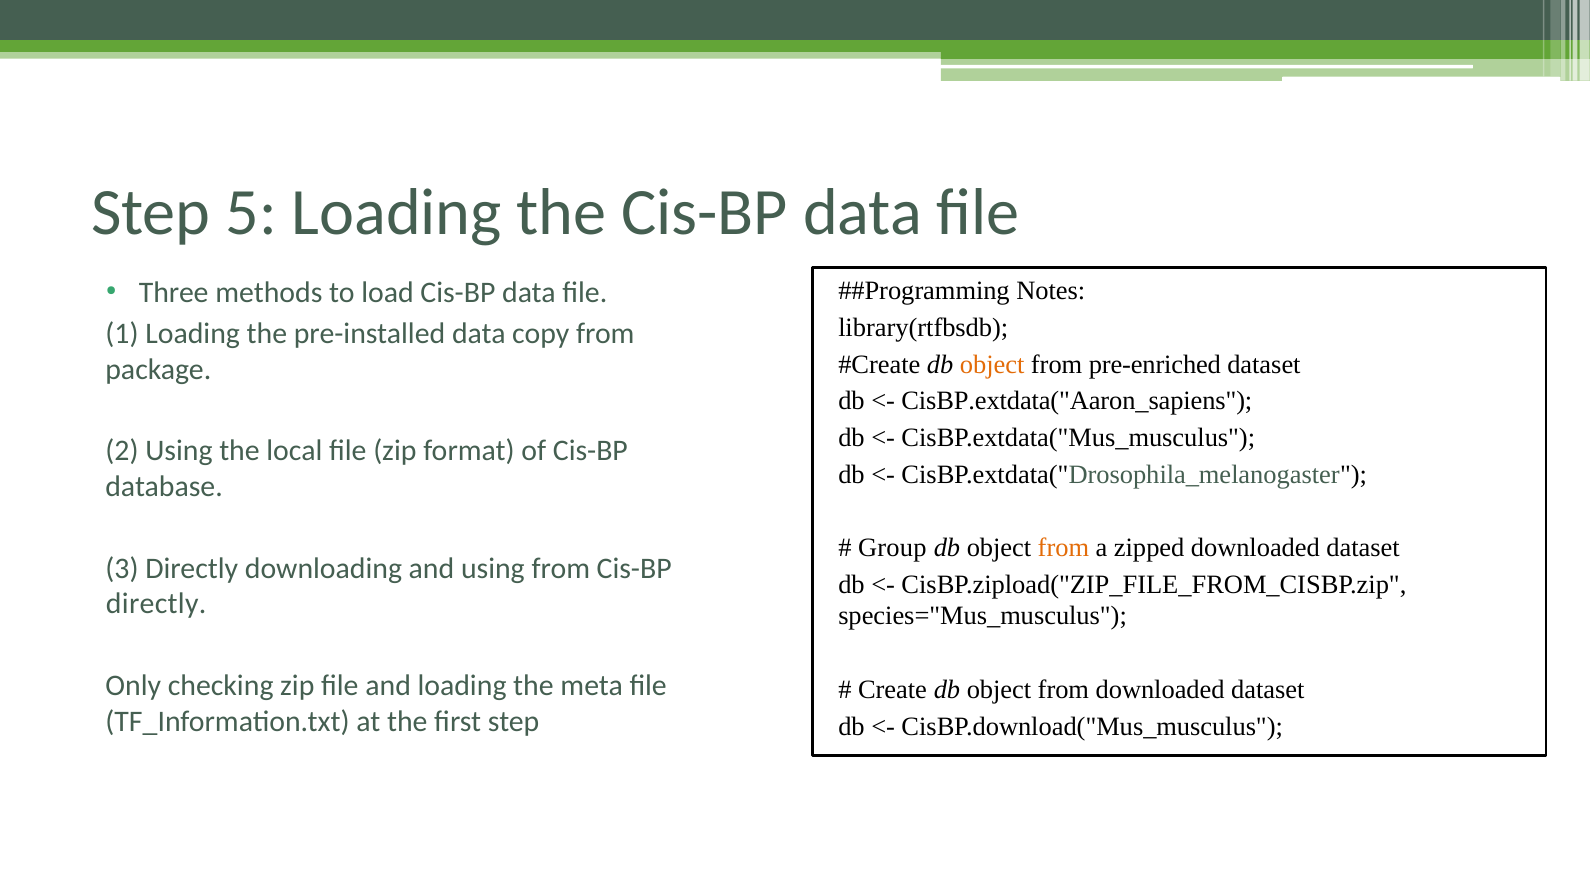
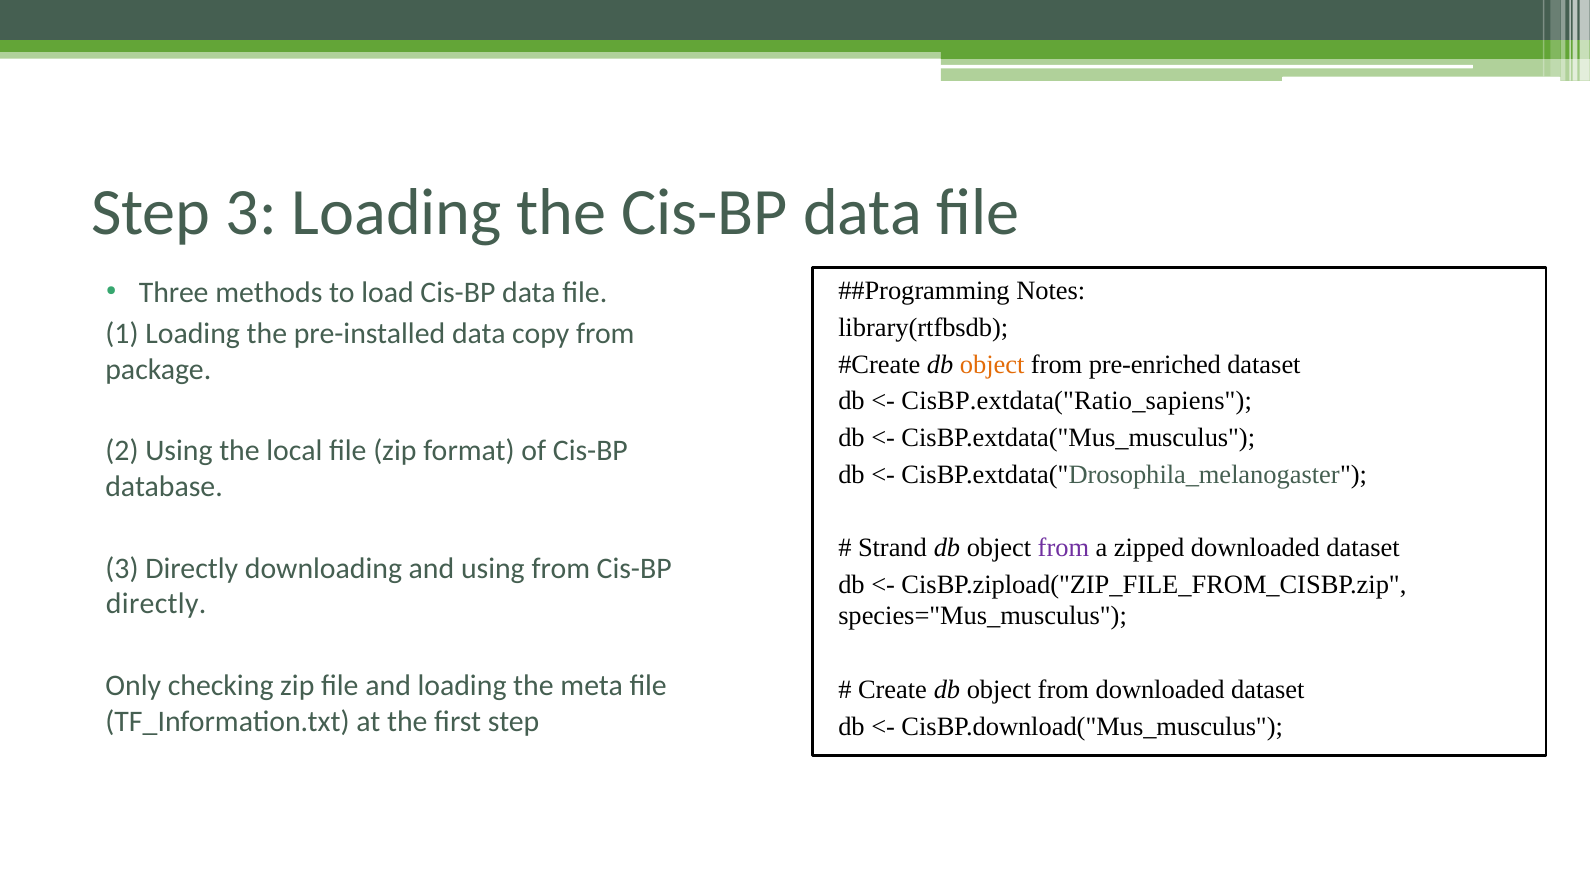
Step 5: 5 -> 3
CisBP.extdata("Aaron_sapiens: CisBP.extdata("Aaron_sapiens -> CisBP.extdata("Ratio_sapiens
Group: Group -> Strand
from at (1063, 548) colour: orange -> purple
